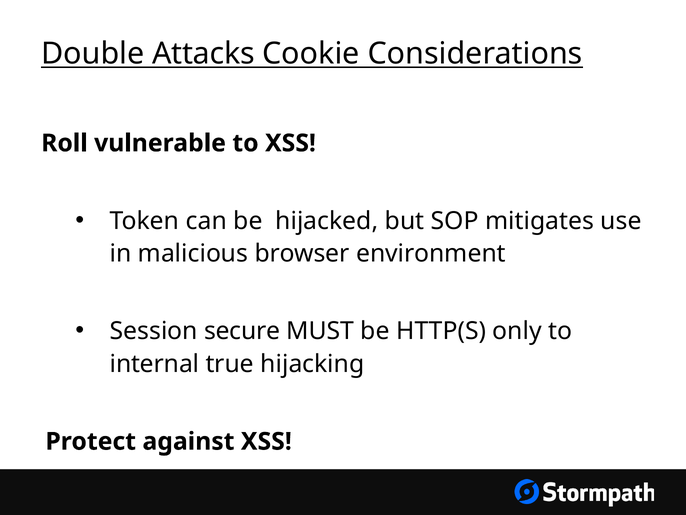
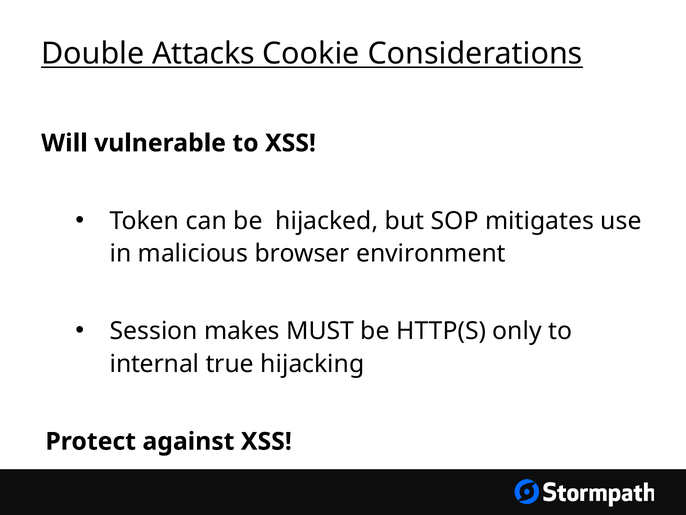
Roll: Roll -> Will
secure: secure -> makes
